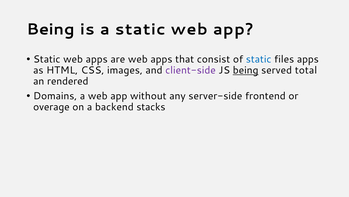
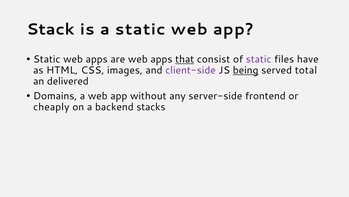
Being at (51, 29): Being -> Stack
that underline: none -> present
static at (259, 59) colour: blue -> purple
files apps: apps -> have
rendered: rendered -> delivered
overage: overage -> cheaply
